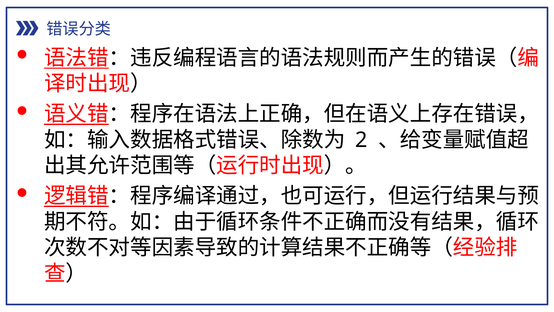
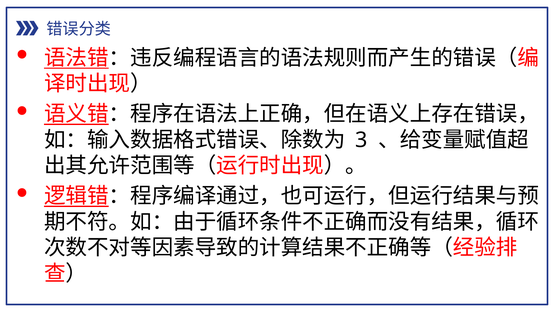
2: 2 -> 3
